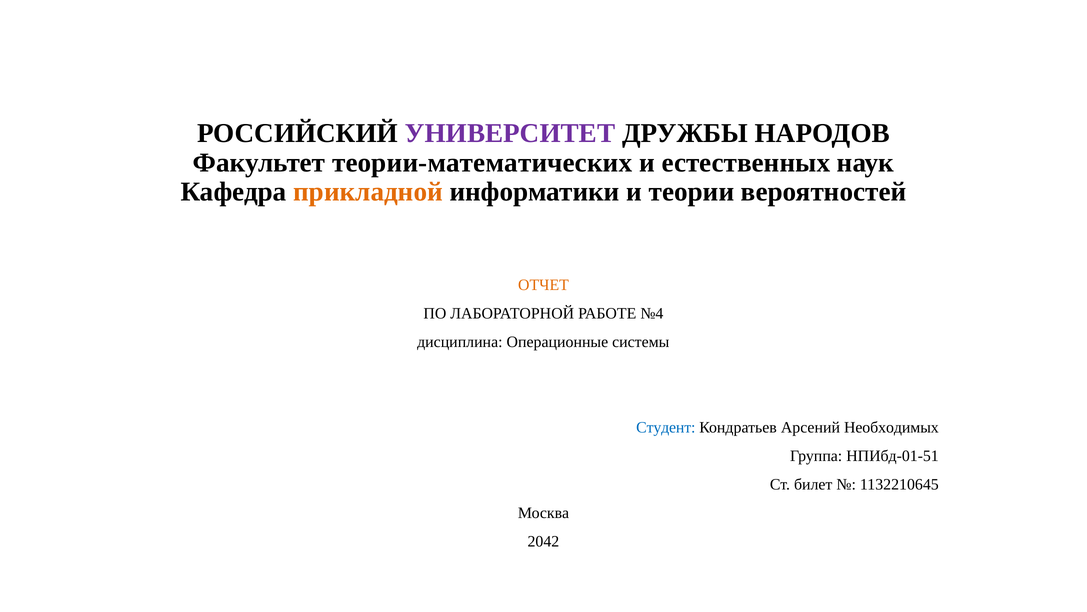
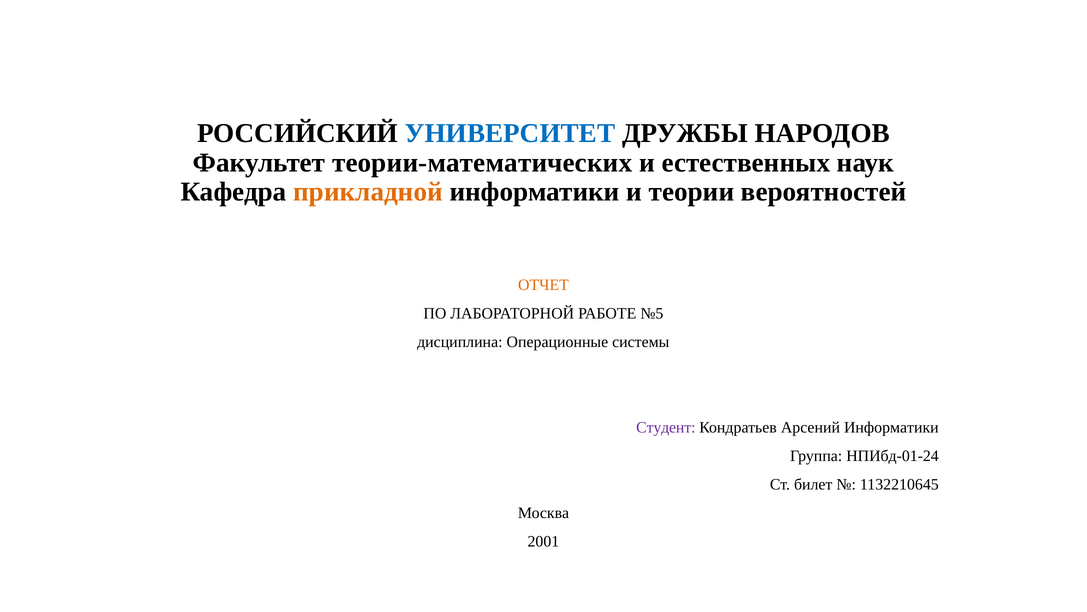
УНИВЕРСИТЕТ colour: purple -> blue
№4: №4 -> №5
Студент colour: blue -> purple
Арсений Необходимых: Необходимых -> Информатики
НПИбд-01-51: НПИбд-01-51 -> НПИбд-01-24
2042: 2042 -> 2001
